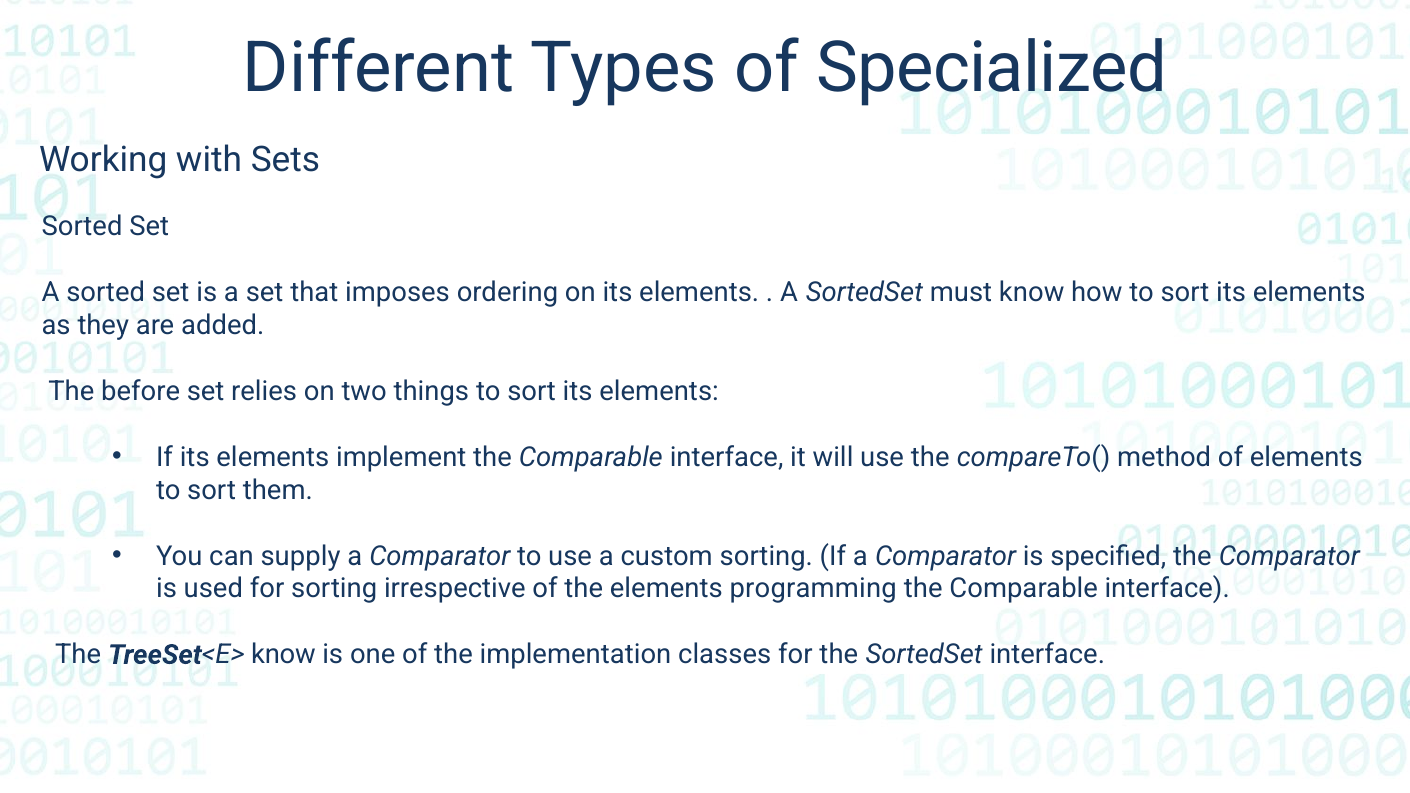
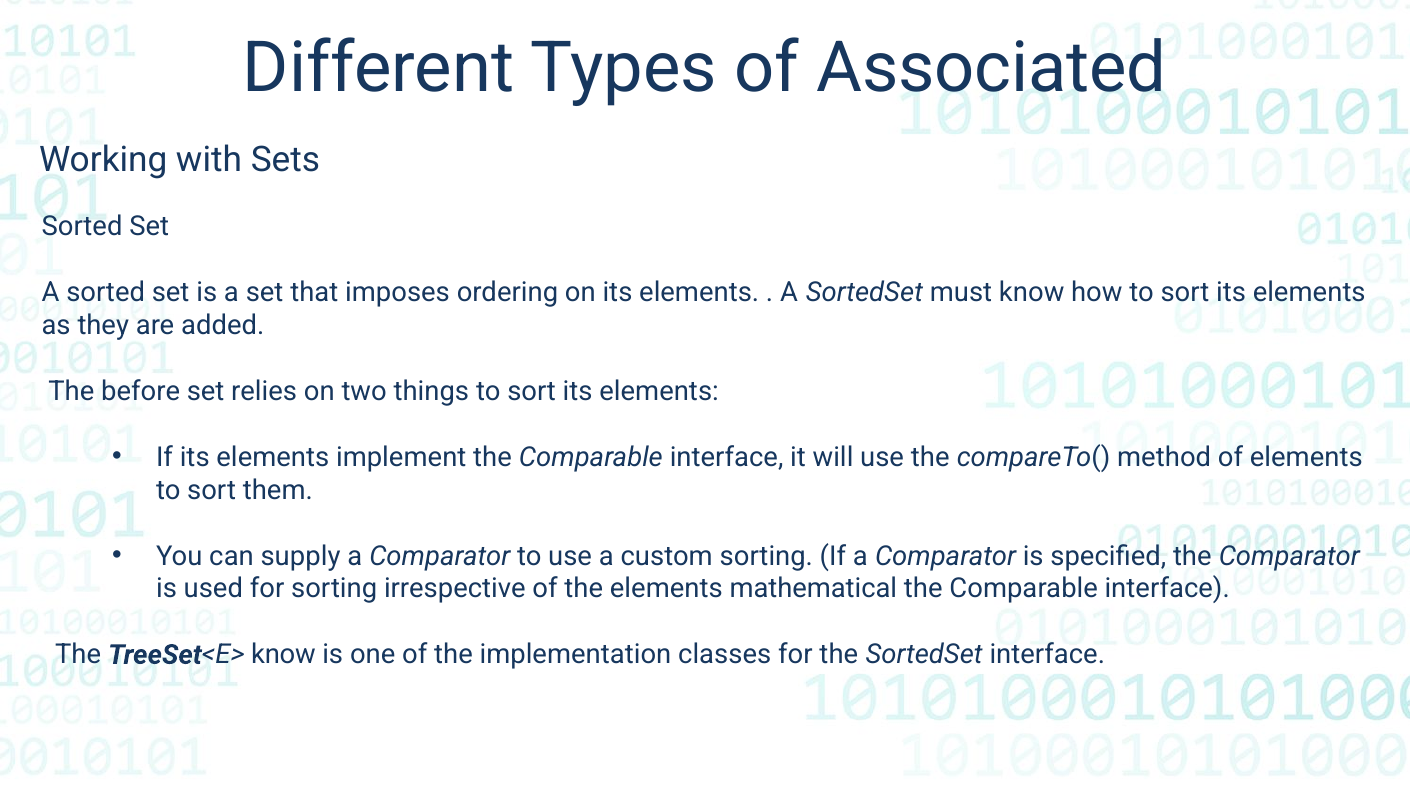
Specialized: Specialized -> Associated
programming: programming -> mathematical
